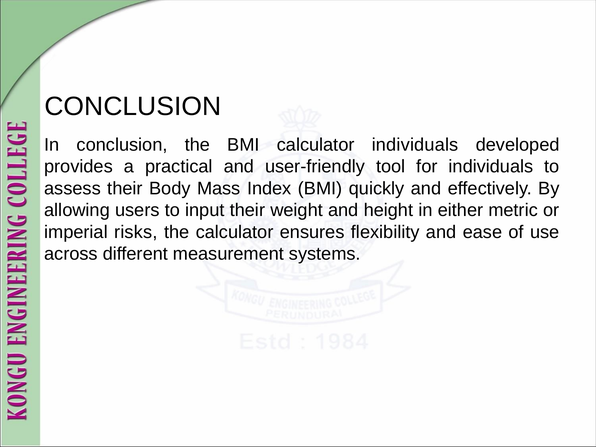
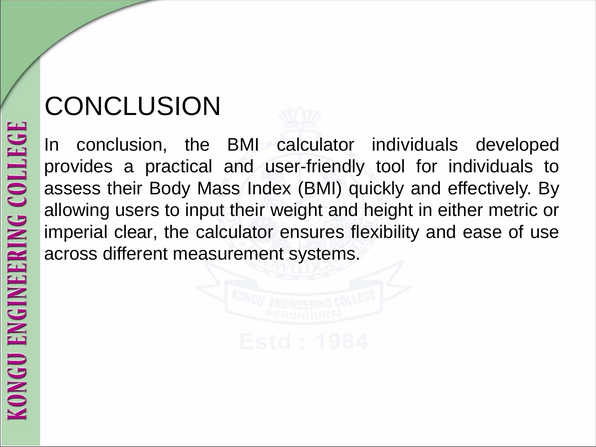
risks: risks -> clear
